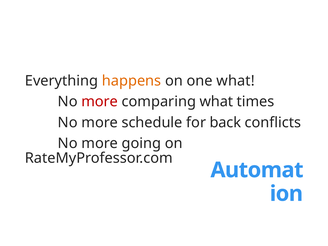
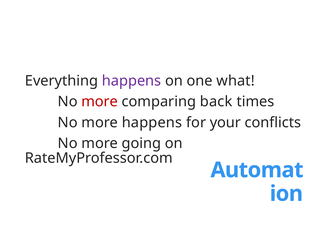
happens at (132, 81) colour: orange -> purple
comparing what: what -> back
more schedule: schedule -> happens
back: back -> your
